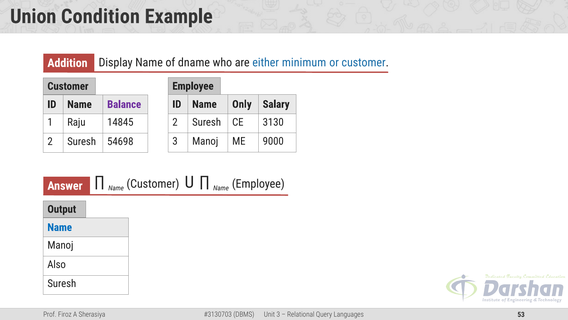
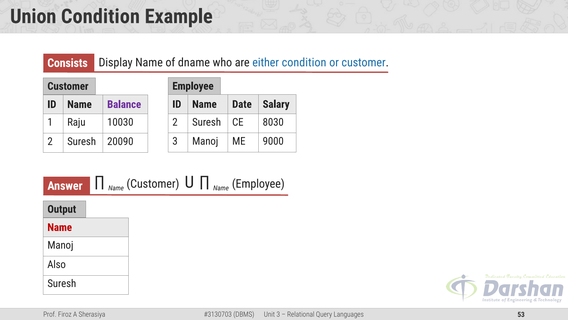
Addition: Addition -> Consists
either minimum: minimum -> condition
Only: Only -> Date
3130: 3130 -> 8030
14845: 14845 -> 10030
54698: 54698 -> 20090
Name at (60, 227) colour: blue -> red
